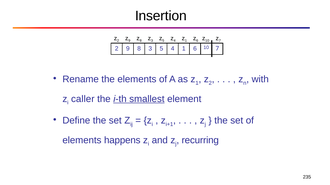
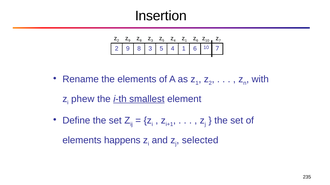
caller: caller -> phew
recurring: recurring -> selected
